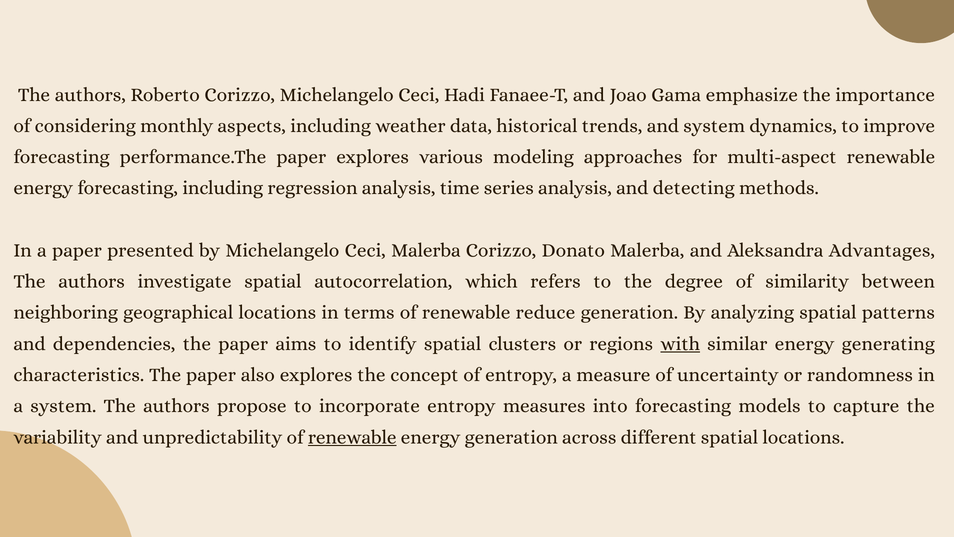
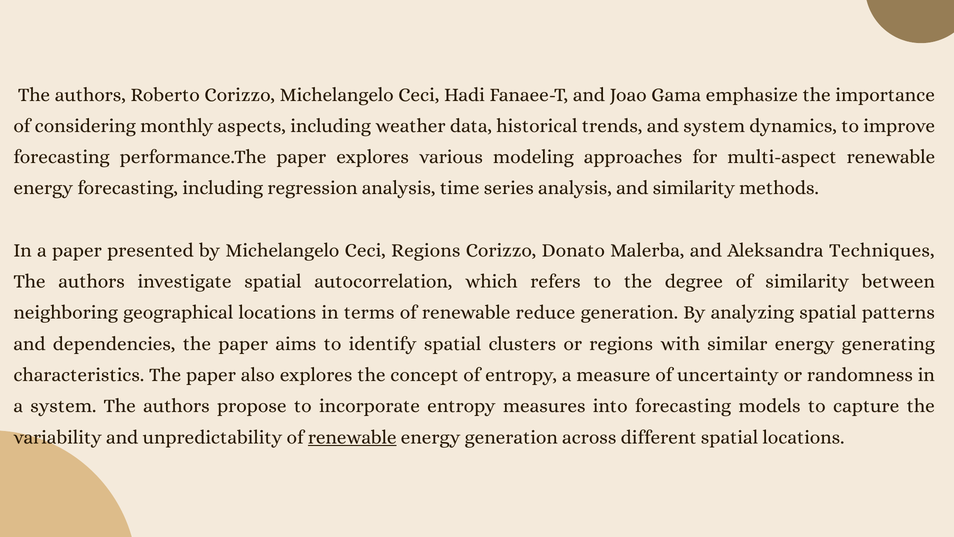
and detecting: detecting -> similarity
Ceci Malerba: Malerba -> Regions
Advantages: Advantages -> Techniques
with underline: present -> none
